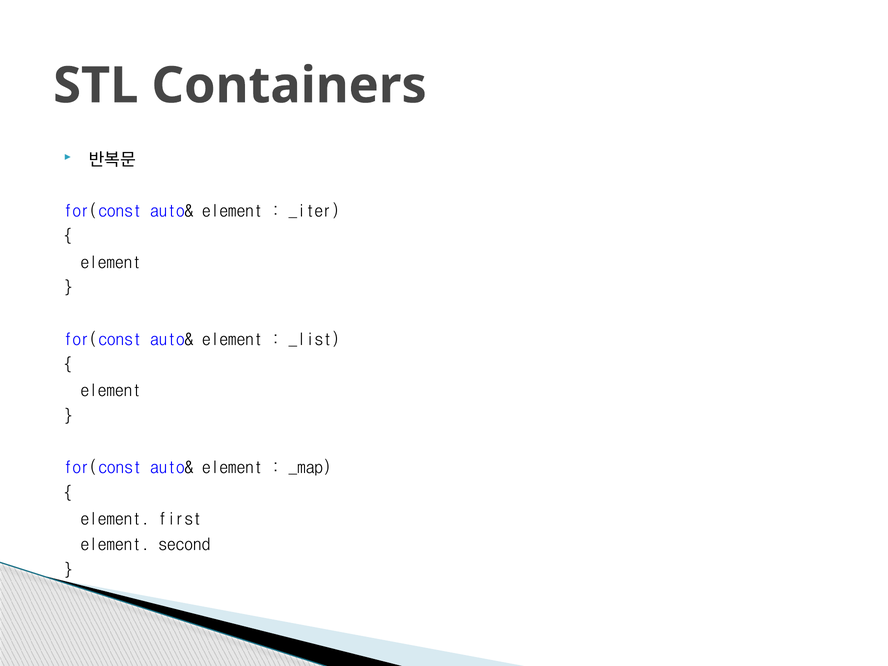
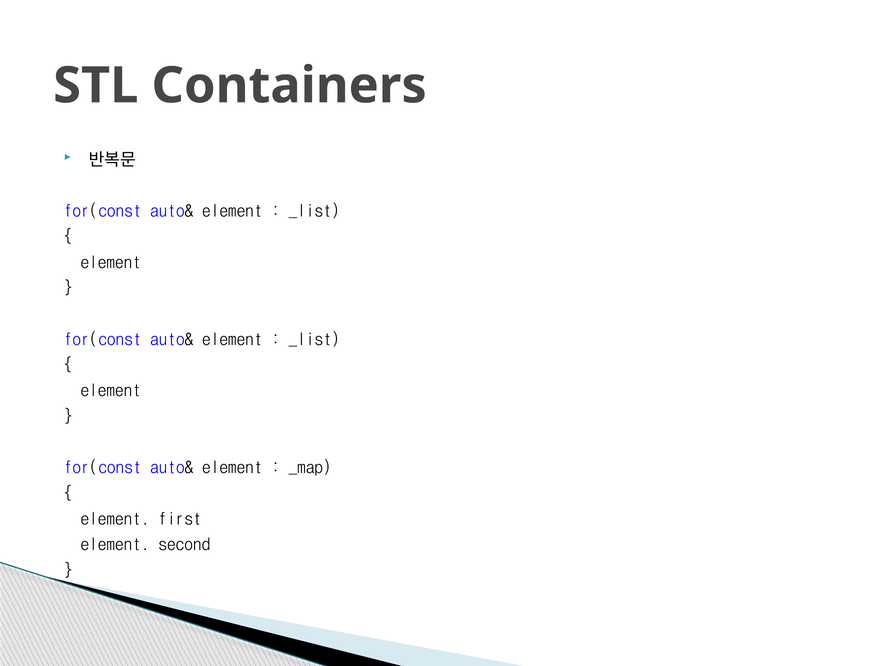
_iter at (314, 211): _iter -> _list
